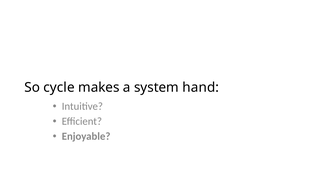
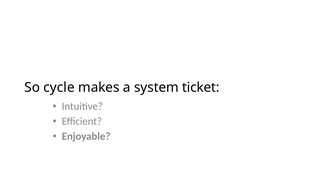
hand: hand -> ticket
